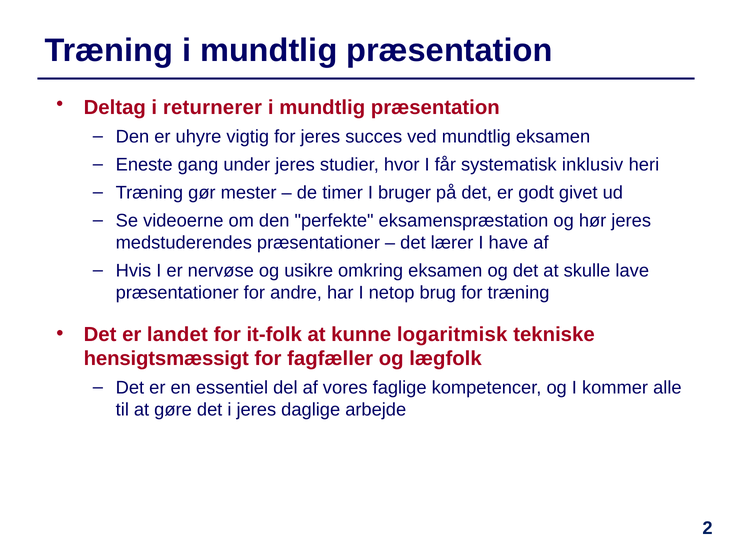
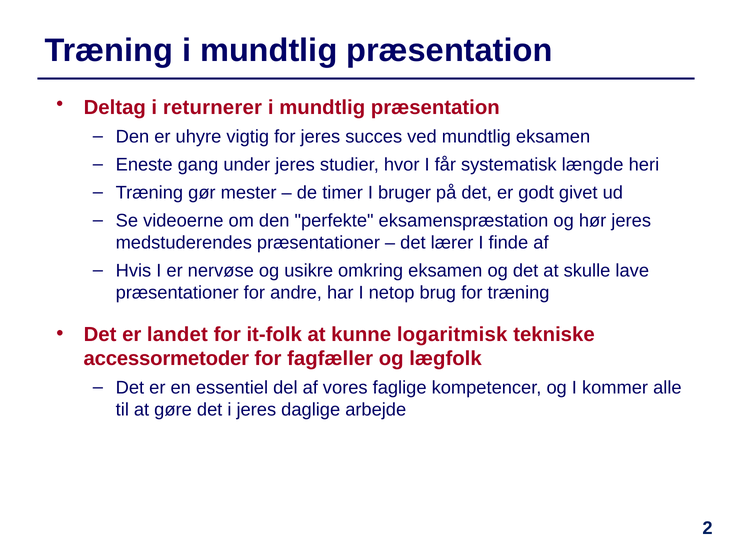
inklusiv: inklusiv -> længde
have: have -> finde
hensigtsmæssigt: hensigtsmæssigt -> accessormetoder
